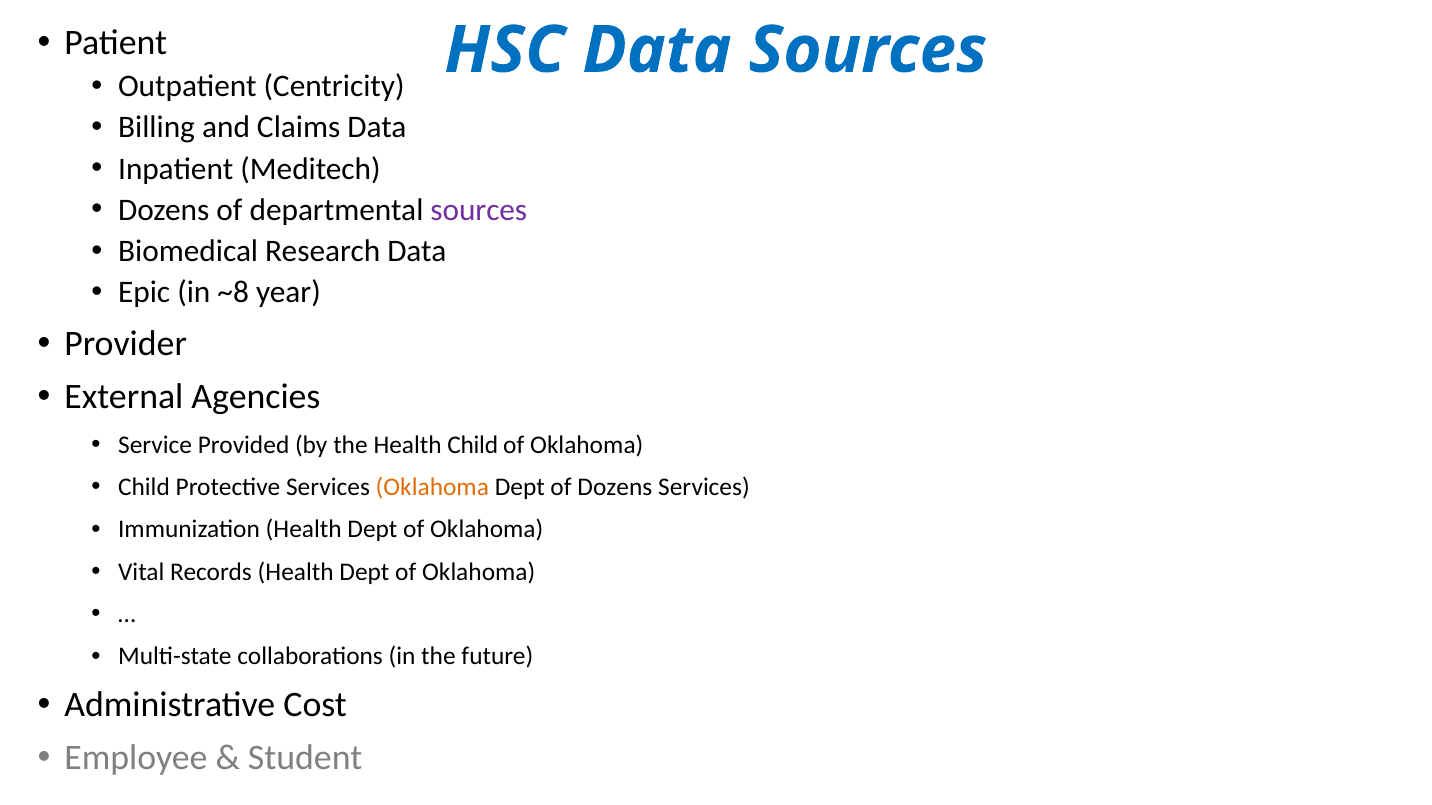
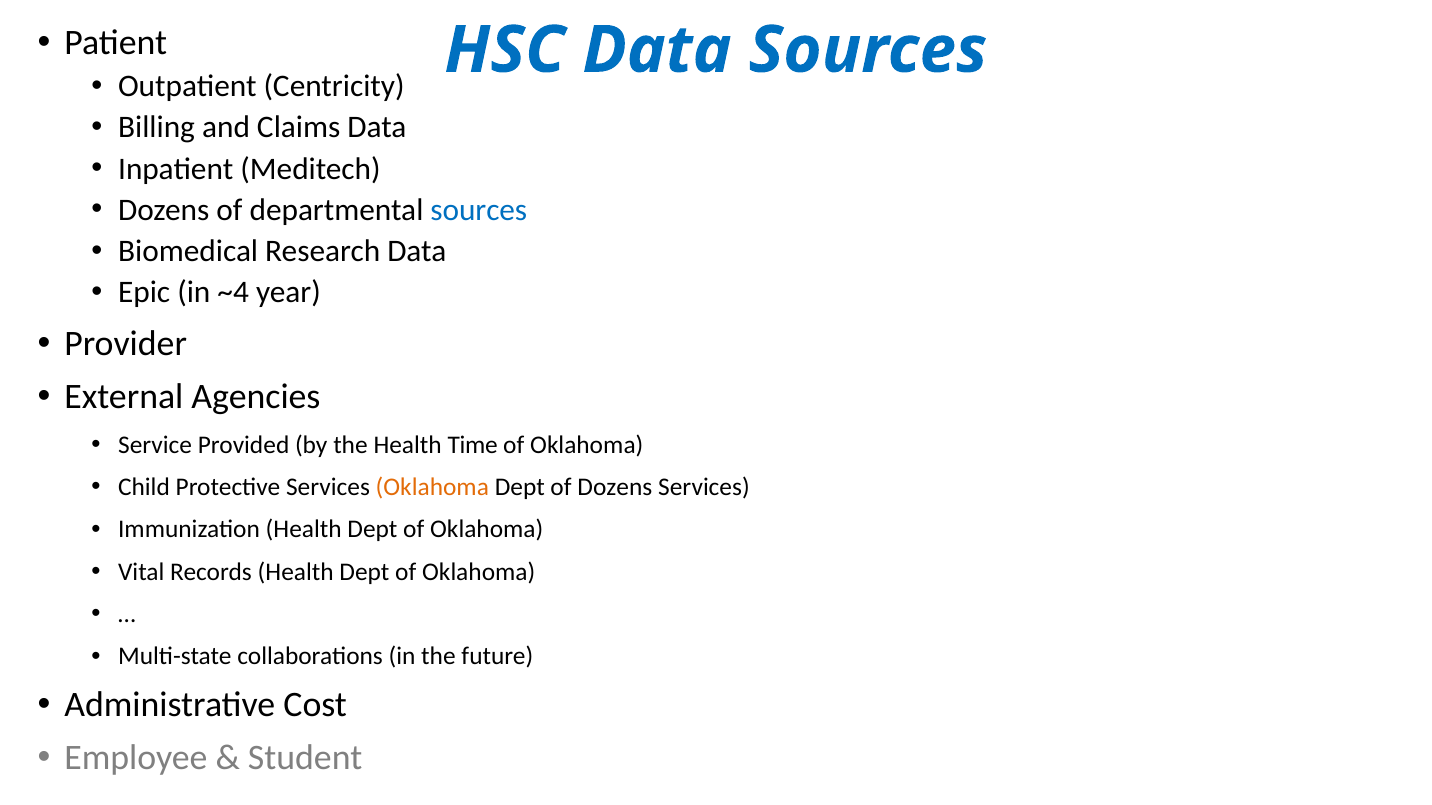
sources at (479, 210) colour: purple -> blue
~8: ~8 -> ~4
Health Child: Child -> Time
